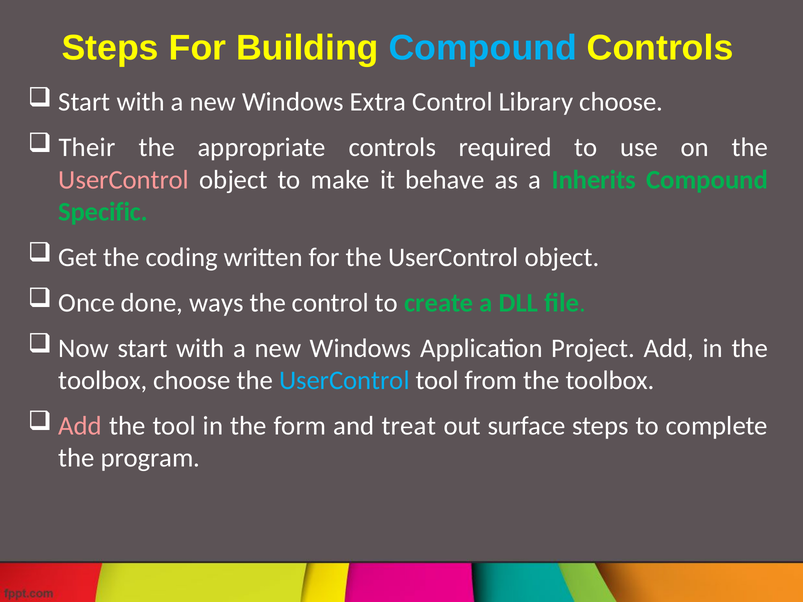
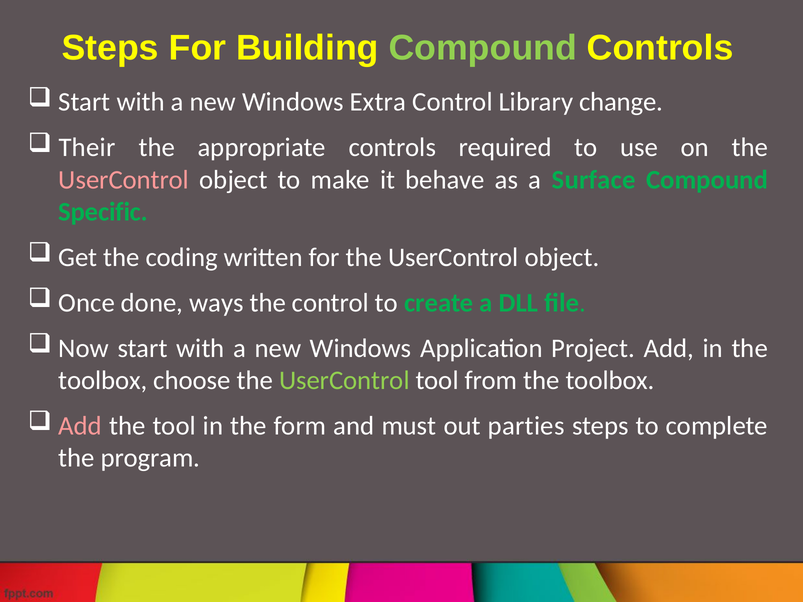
Compound at (483, 48) colour: light blue -> light green
Library choose: choose -> change
Inherits: Inherits -> Surface
UserControl at (344, 381) colour: light blue -> light green
treat: treat -> must
surface: surface -> parties
